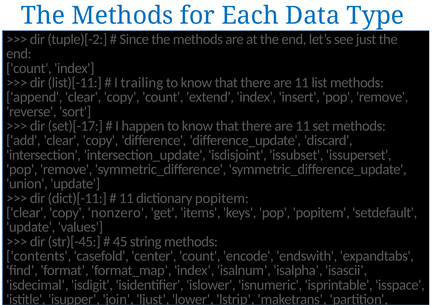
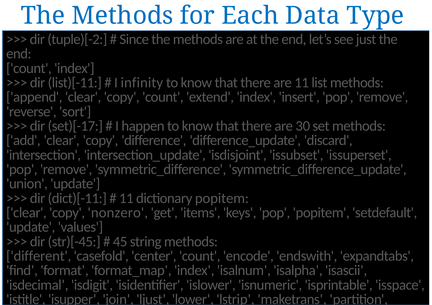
trailing: trailing -> infinity
11 at (303, 126): 11 -> 30
contents: contents -> different
